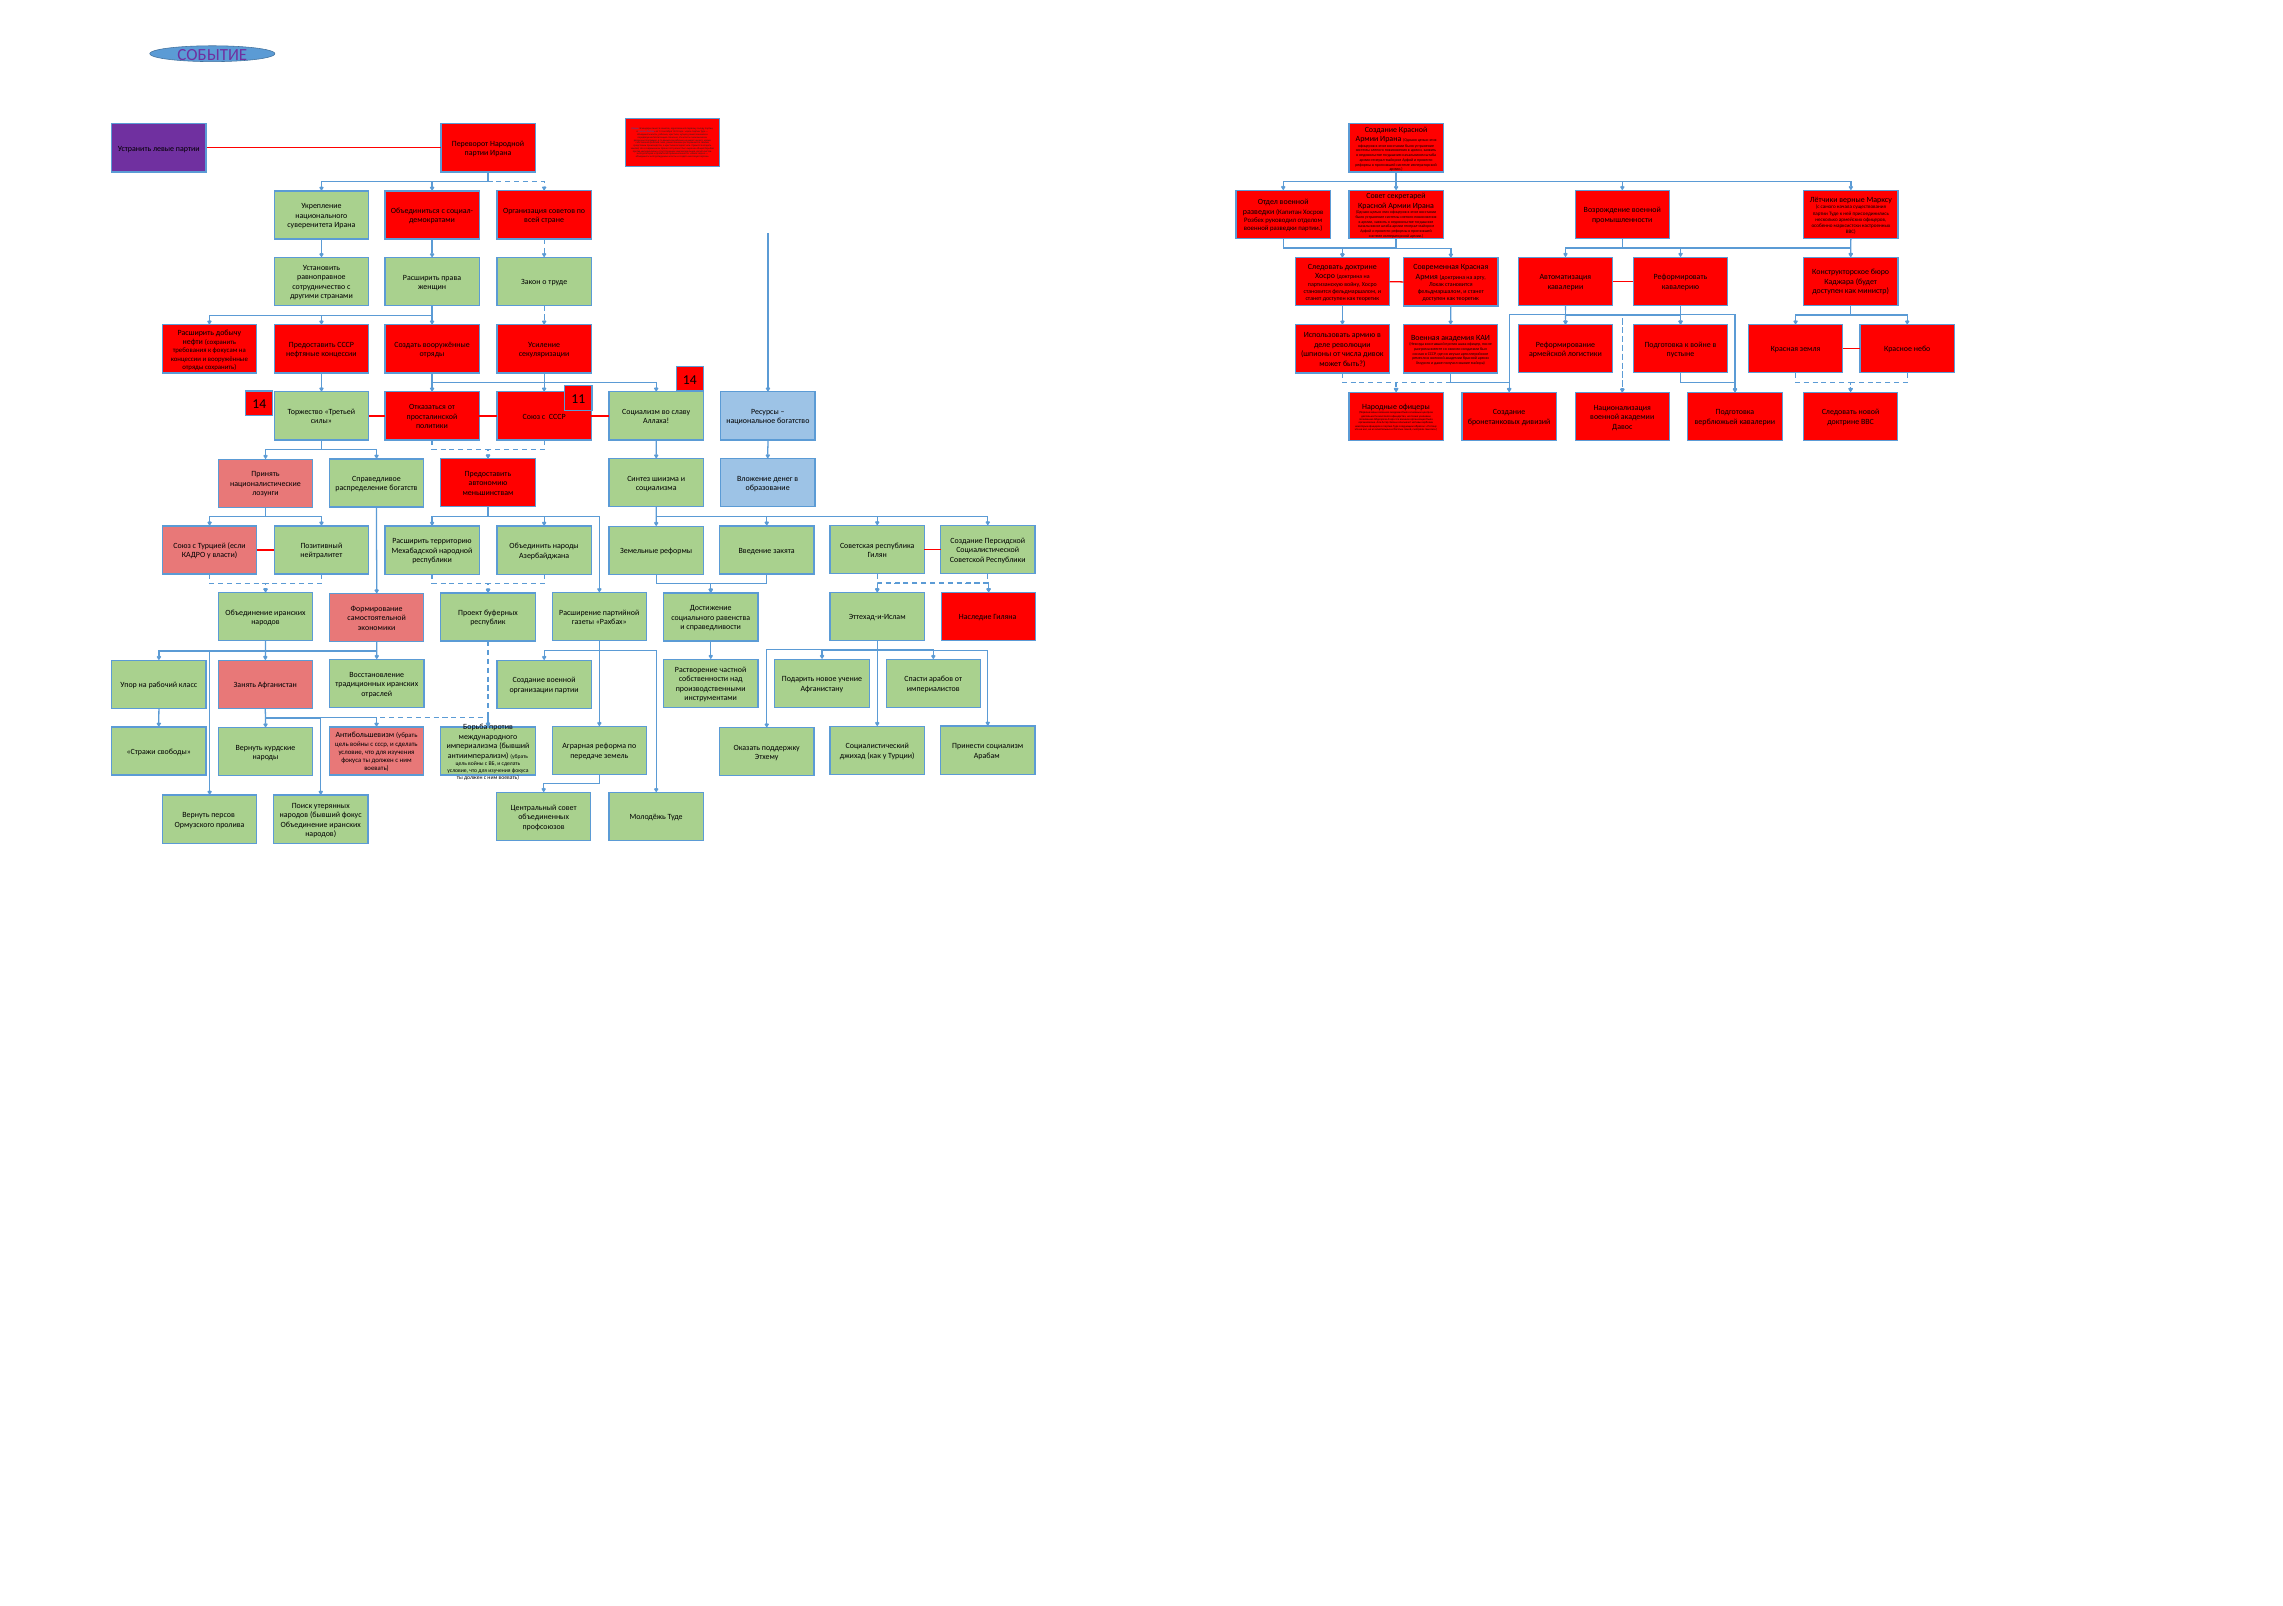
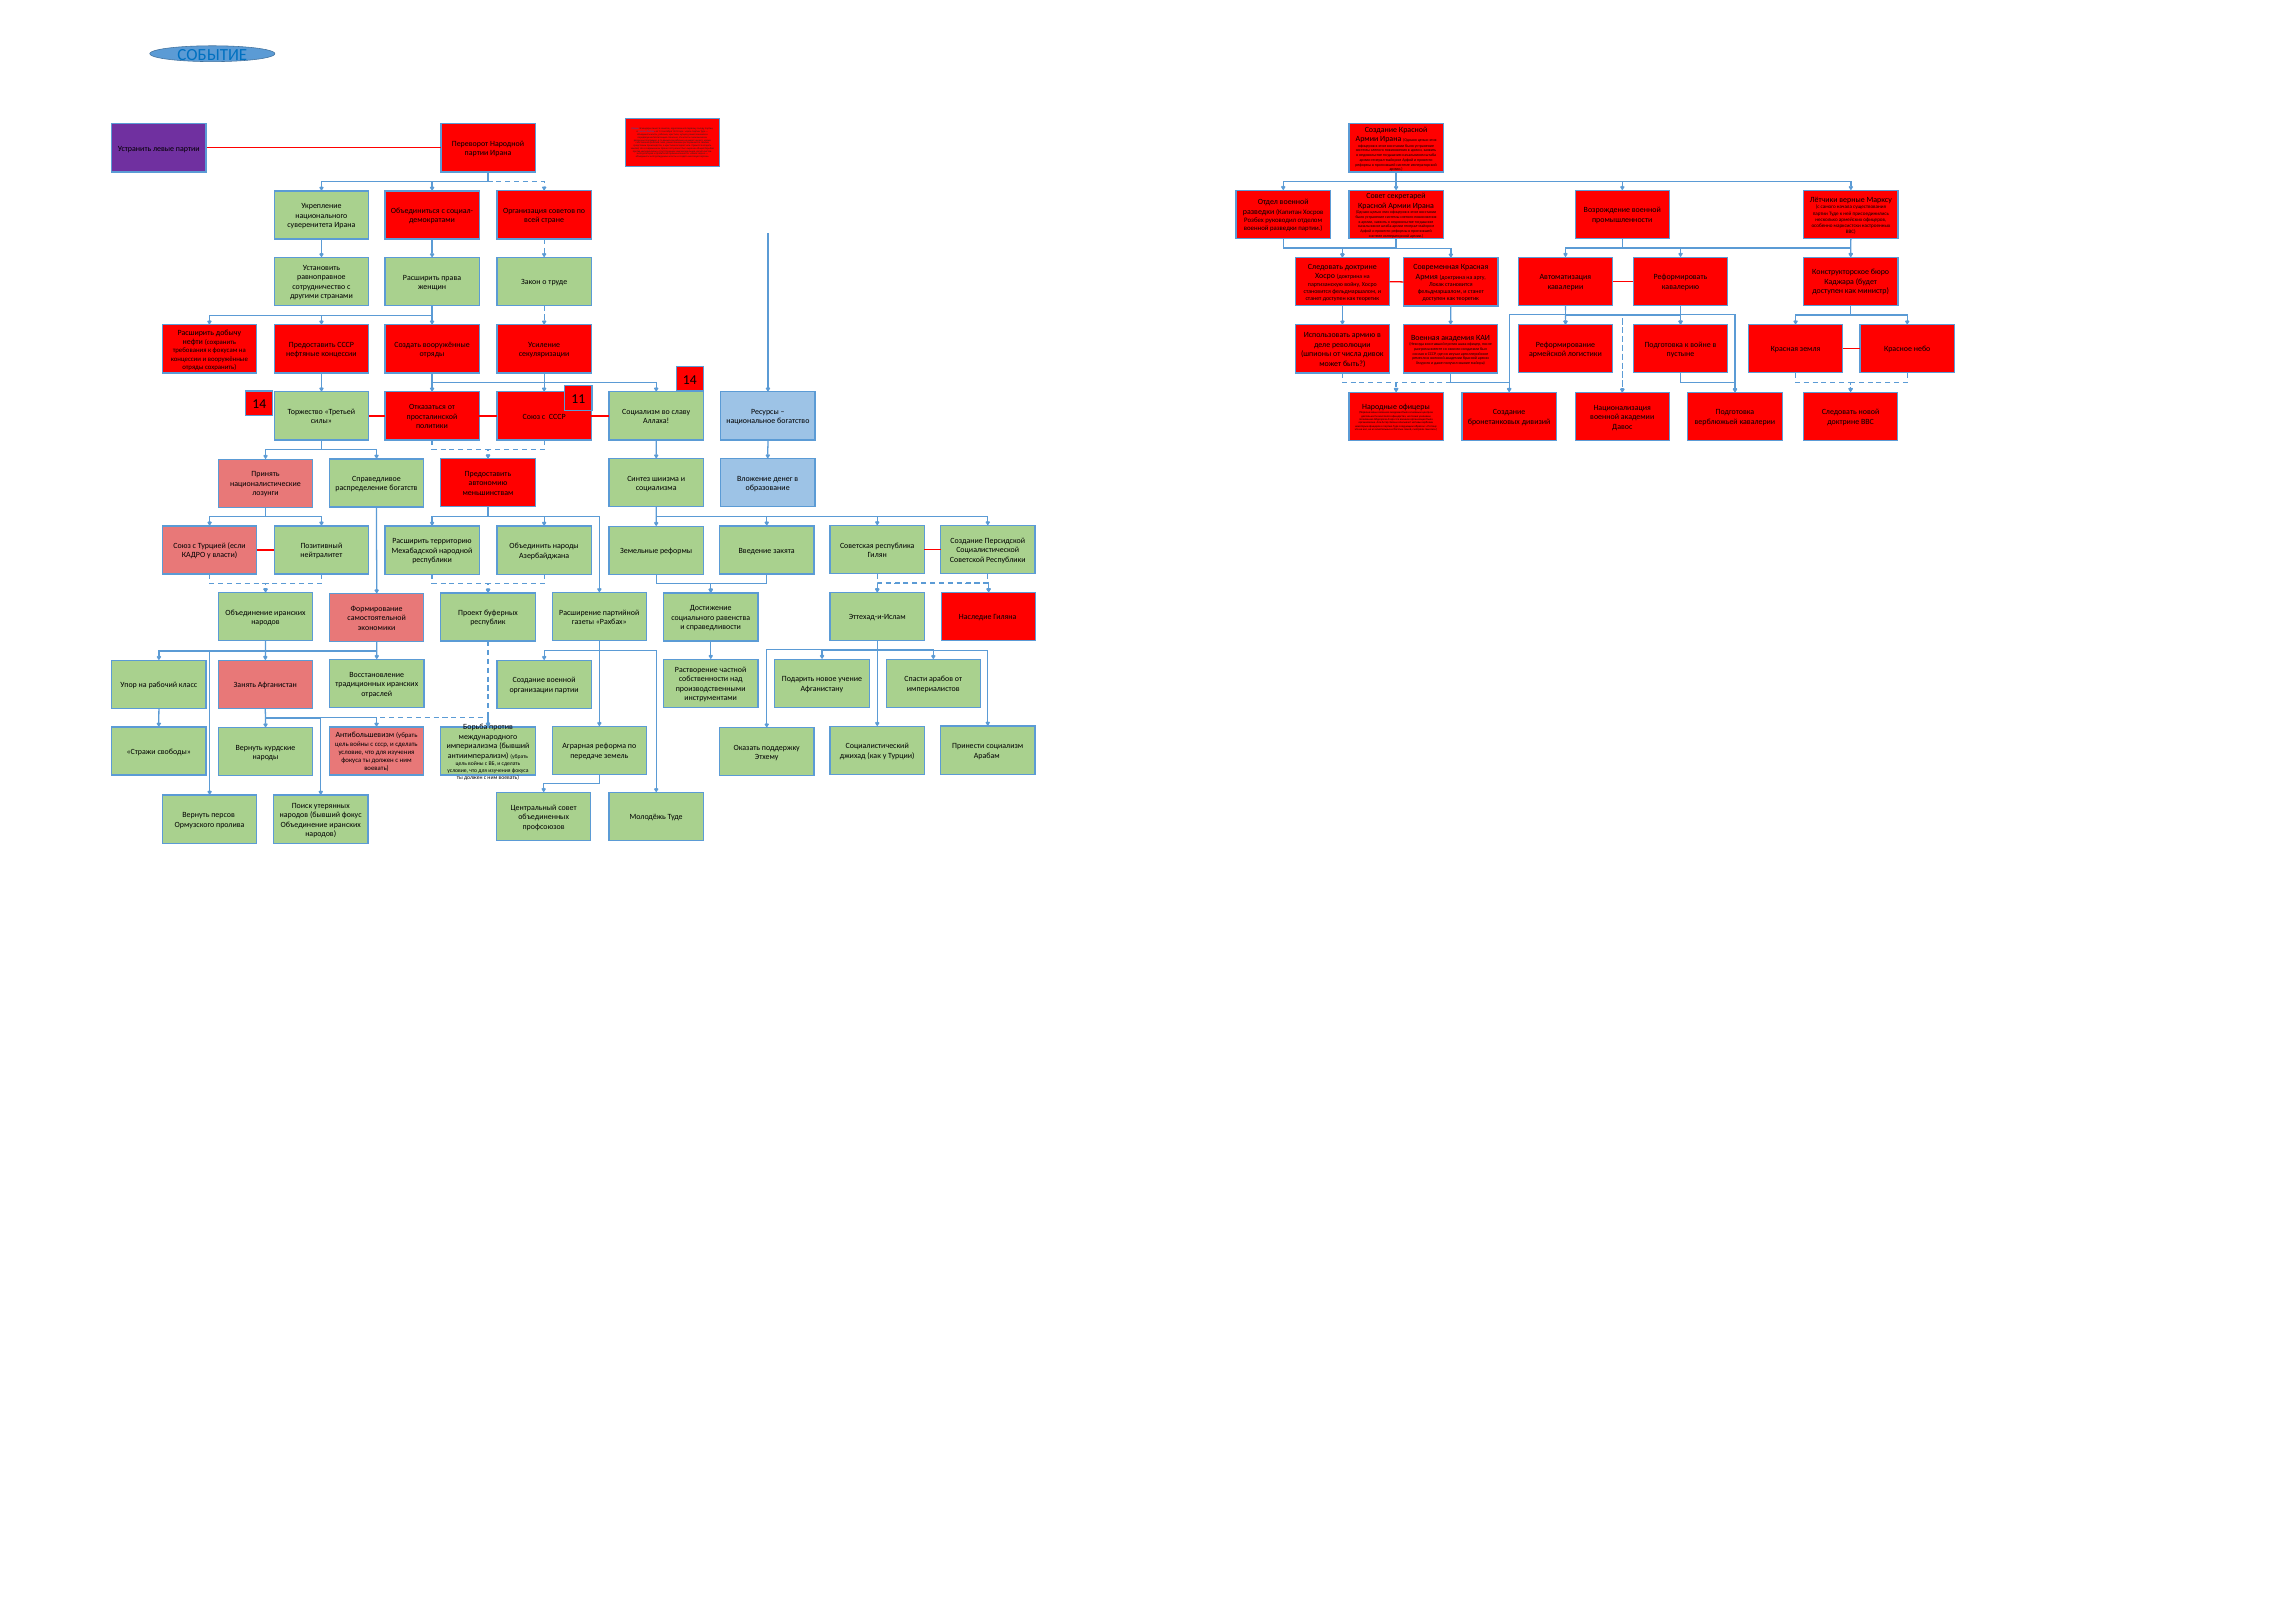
СОБЫТИЕ colour: purple -> blue
